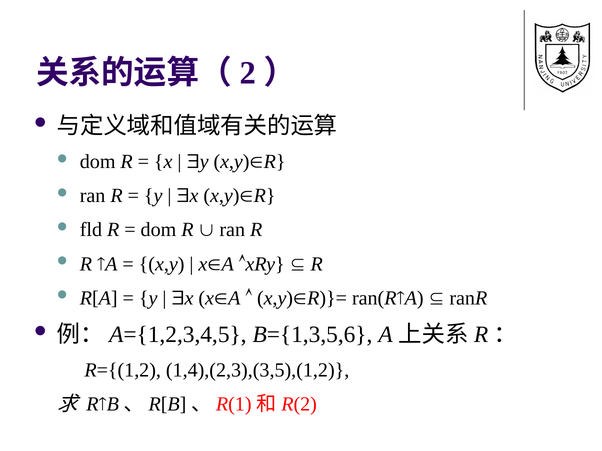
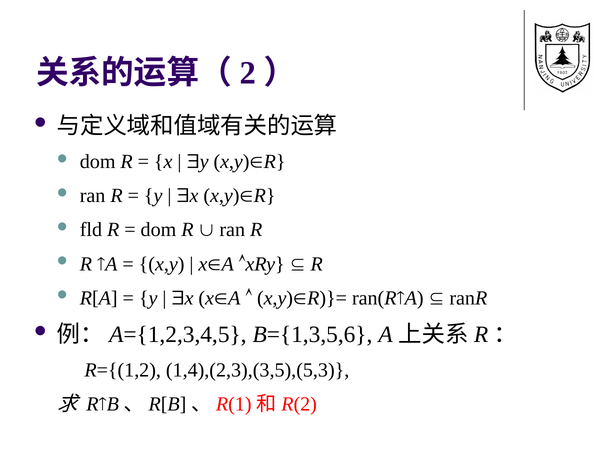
1,4),(2,3),(3,5),(1,2: 1,4),(2,3),(3,5),(1,2 -> 1,4),(2,3),(3,5),(5,3
